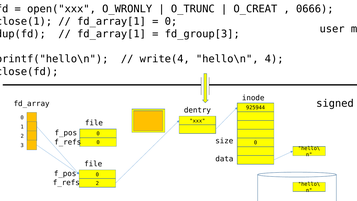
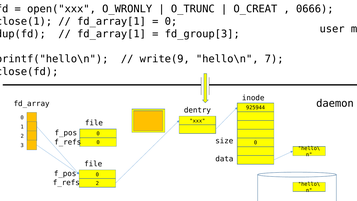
write(4: write(4 -> write(9
4: 4 -> 7
signed: signed -> daemon
